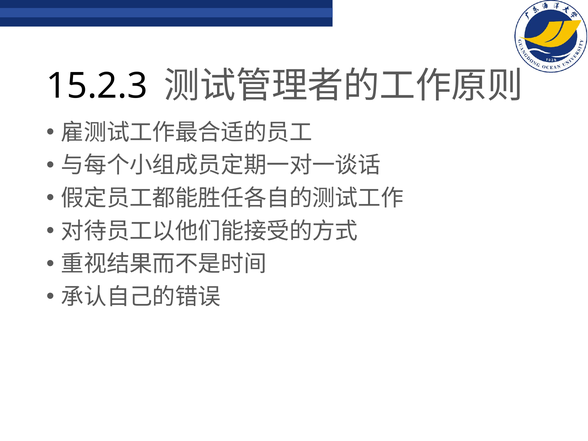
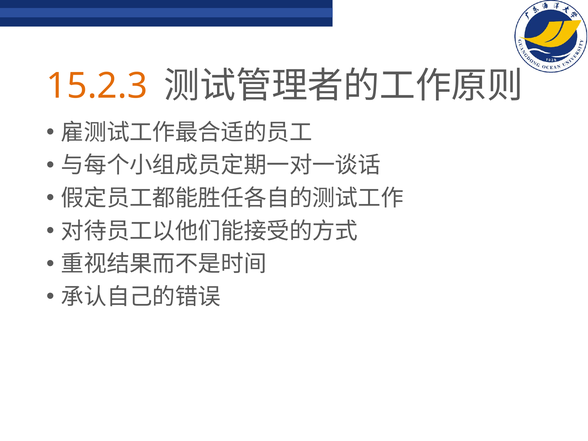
15.2.3 colour: black -> orange
